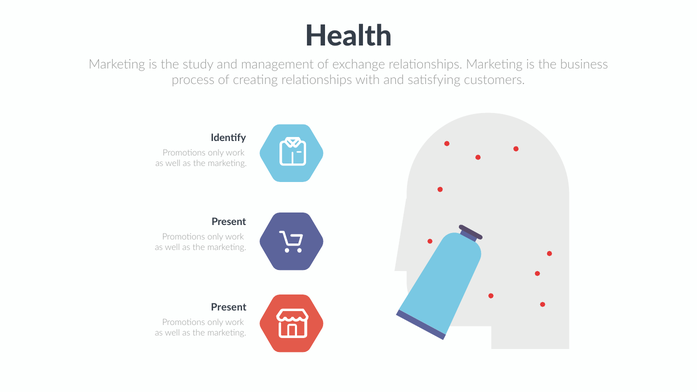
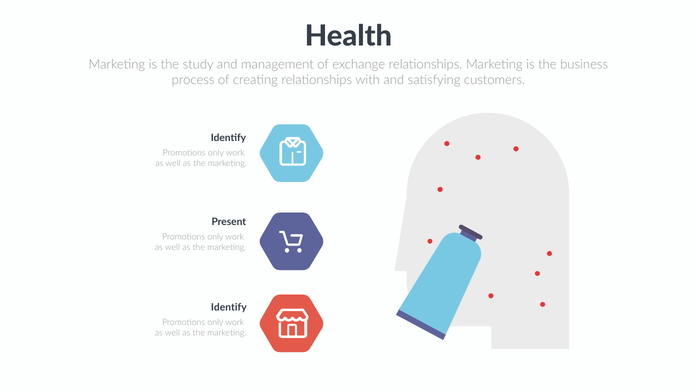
Present at (229, 308): Present -> Identify
